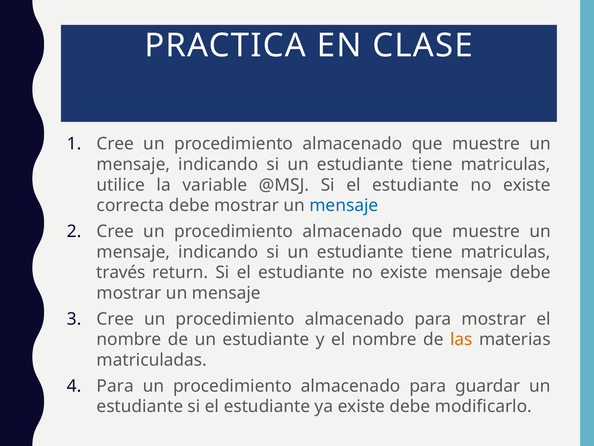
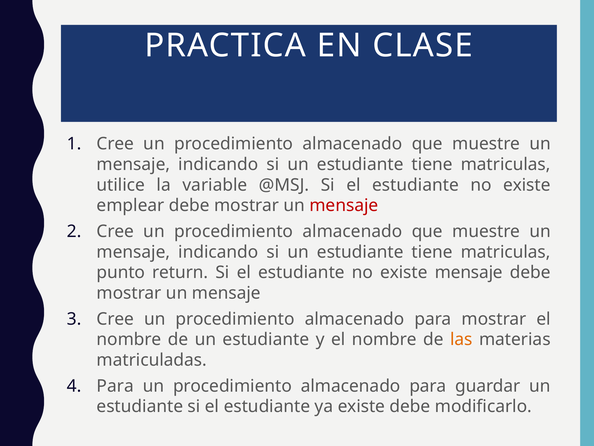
correcta: correcta -> emplear
mensaje at (344, 205) colour: blue -> red
través: través -> punto
